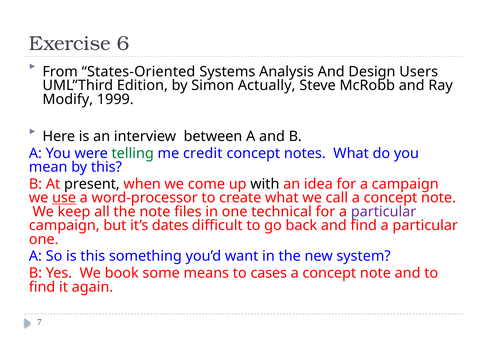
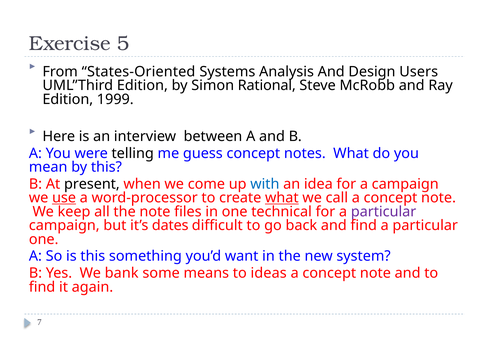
6: 6 -> 5
Actually: Actually -> Rational
Modify at (68, 99): Modify -> Edition
telling colour: green -> black
credit: credit -> guess
with colour: black -> blue
what at (282, 198) underline: none -> present
book: book -> bank
cases: cases -> ideas
